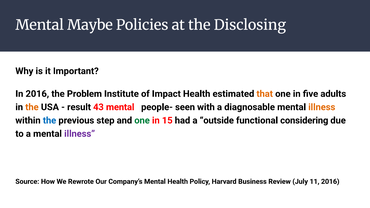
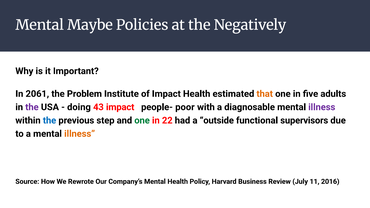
Disclosing: Disclosing -> Negatively
In 2016: 2016 -> 2061
the at (32, 107) colour: orange -> purple
result: result -> doing
43 mental: mental -> impact
seen: seen -> poor
illness at (322, 107) colour: orange -> purple
15: 15 -> 22
considering: considering -> supervisors
illness at (80, 134) colour: purple -> orange
